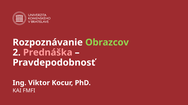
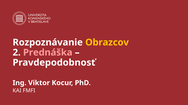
Obrazcov colour: light green -> yellow
